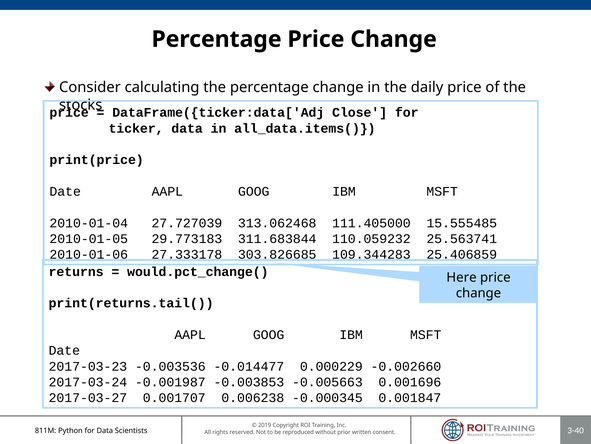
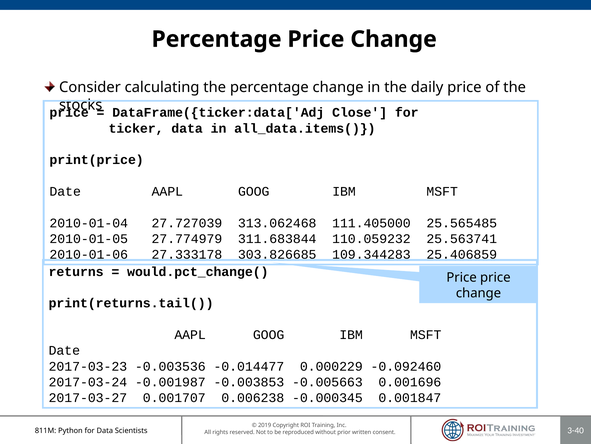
15.555485: 15.555485 -> 25.565485
29.773183: 29.773183 -> 27.774979
Here at (462, 277): Here -> Price
-0.002660: -0.002660 -> -0.092460
